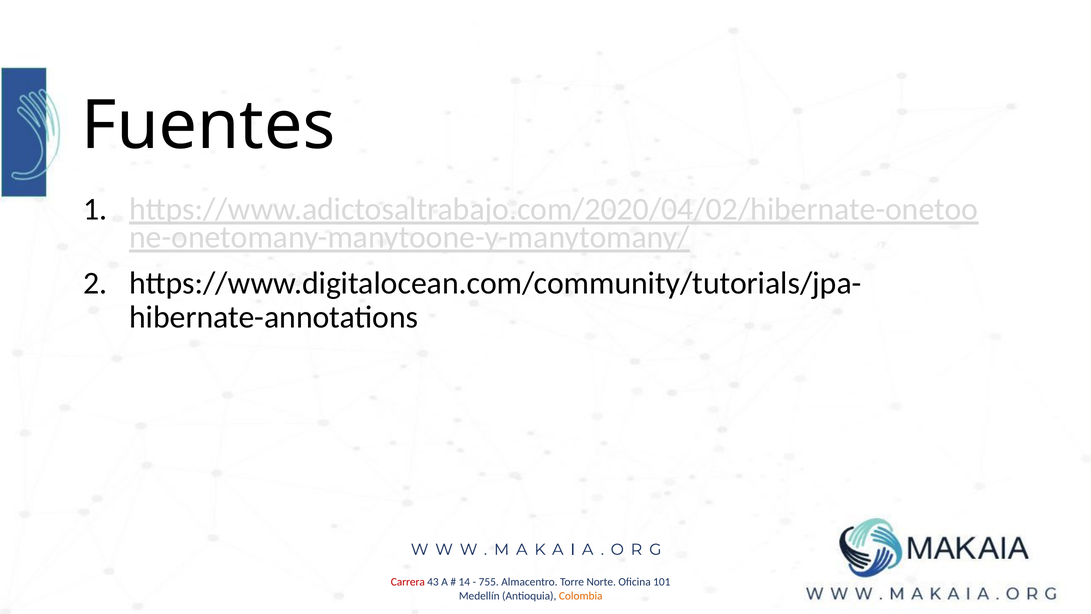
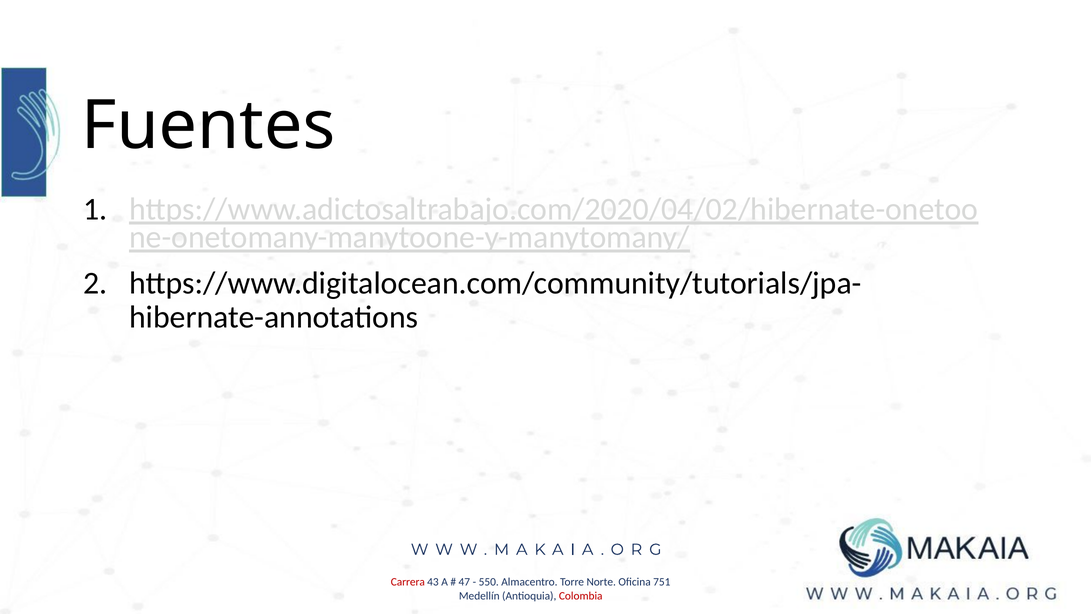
14: 14 -> 47
755: 755 -> 550
101: 101 -> 751
Colombia colour: orange -> red
